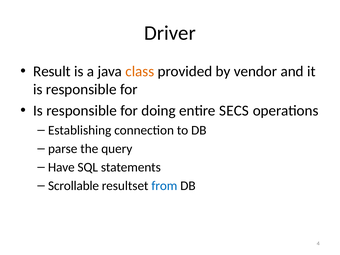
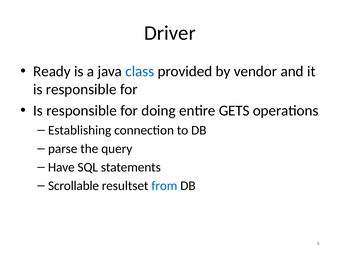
Result: Result -> Ready
class colour: orange -> blue
SECS: SECS -> GETS
